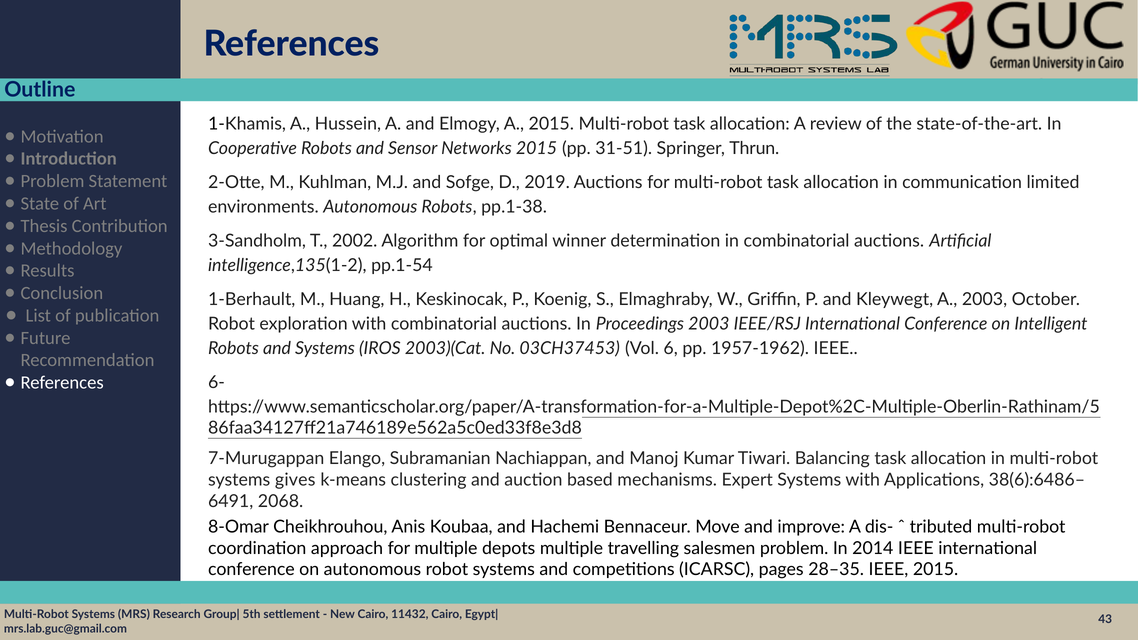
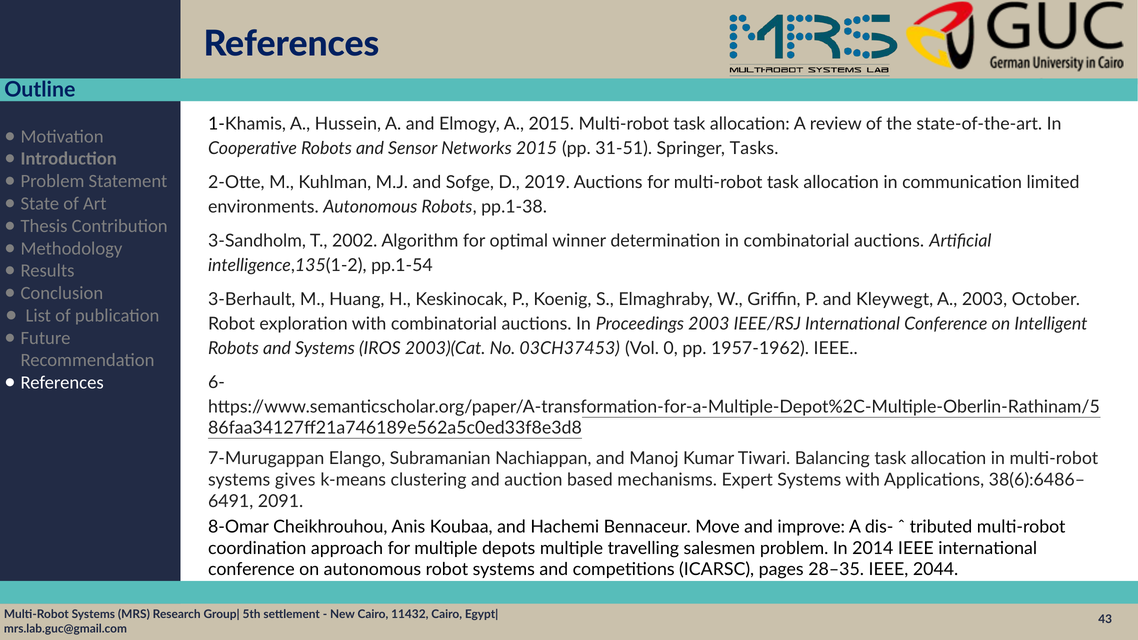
Thrun: Thrun -> Tasks
1-Berhault: 1-Berhault -> 3-Berhault
6: 6 -> 0
2068: 2068 -> 2091
IEEE 2015: 2015 -> 2044
